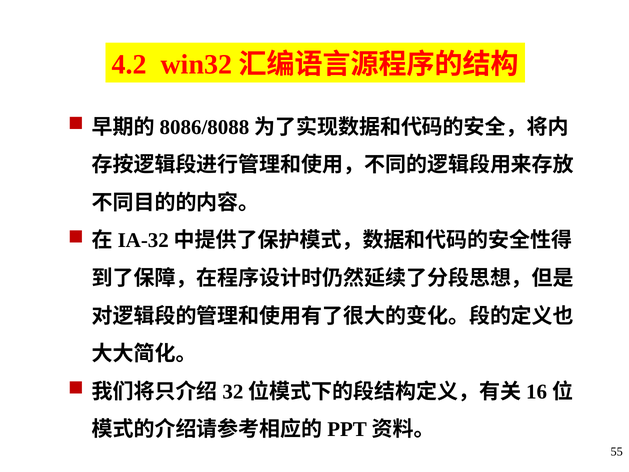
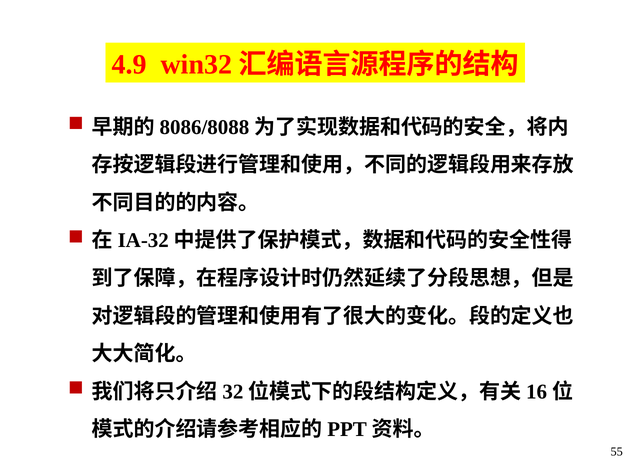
4.2: 4.2 -> 4.9
